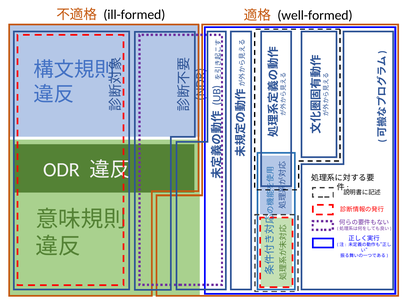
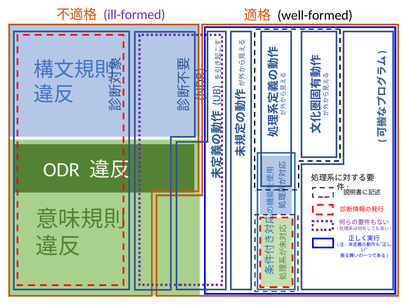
ill-formed colour: black -> purple
